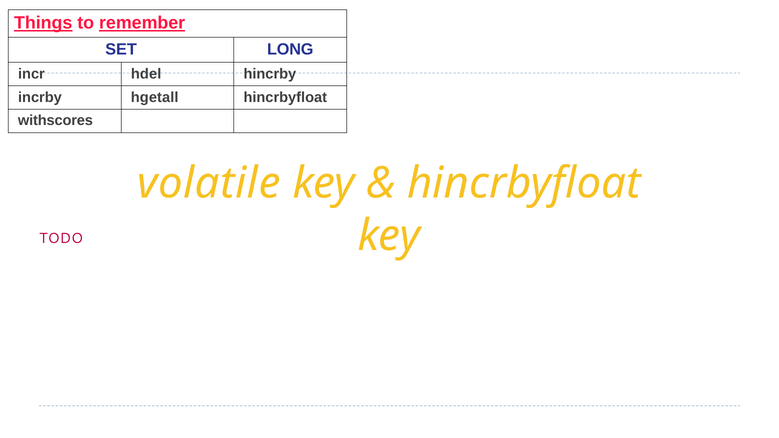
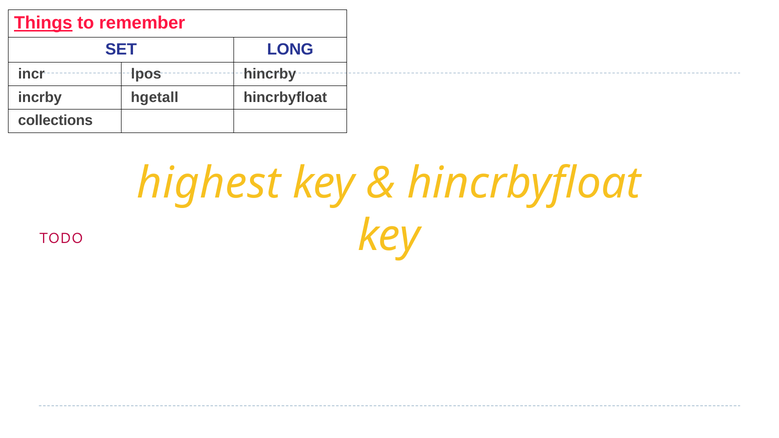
remember underline: present -> none
hdel: hdel -> lpos
withscores: withscores -> collections
volatile: volatile -> highest
